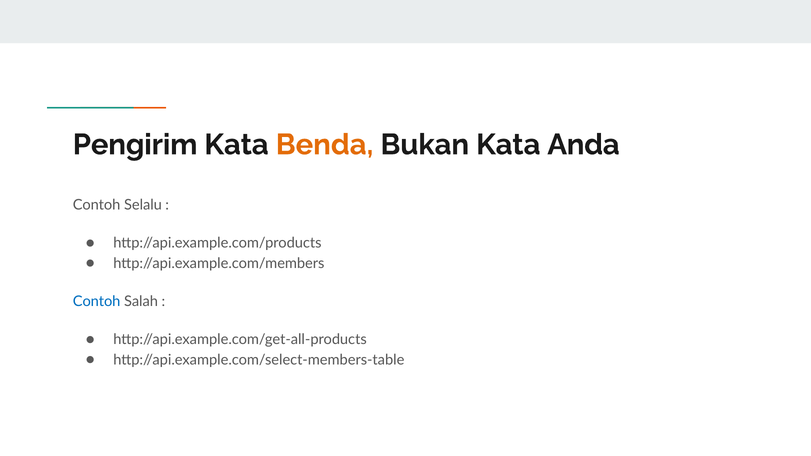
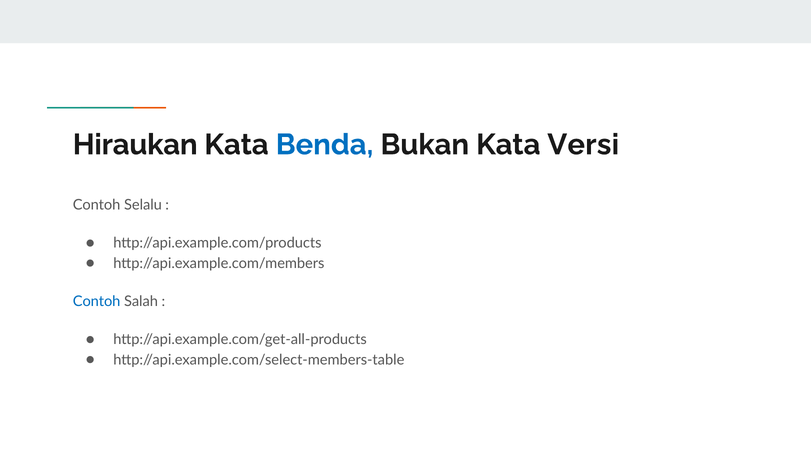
Pengirim: Pengirim -> Hiraukan
Benda colour: orange -> blue
Anda: Anda -> Versi
